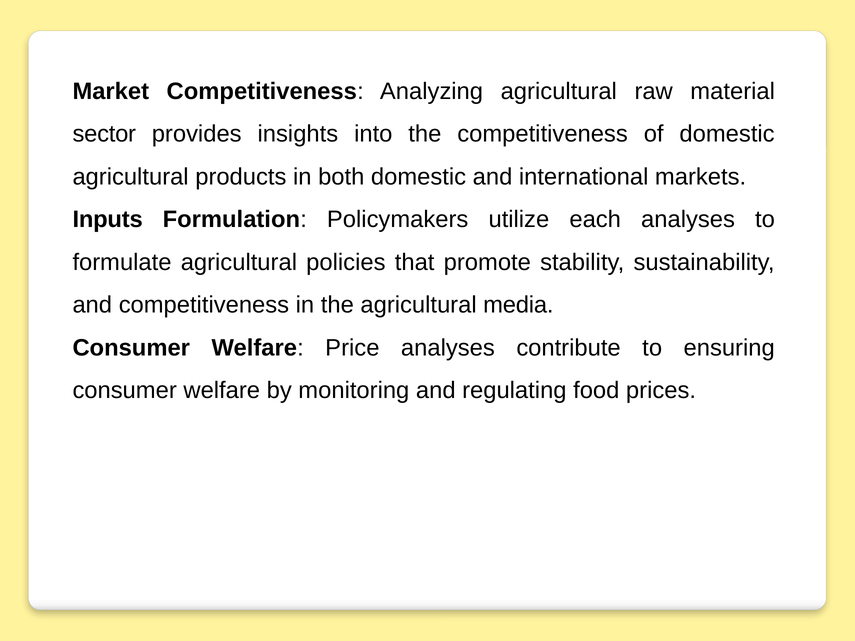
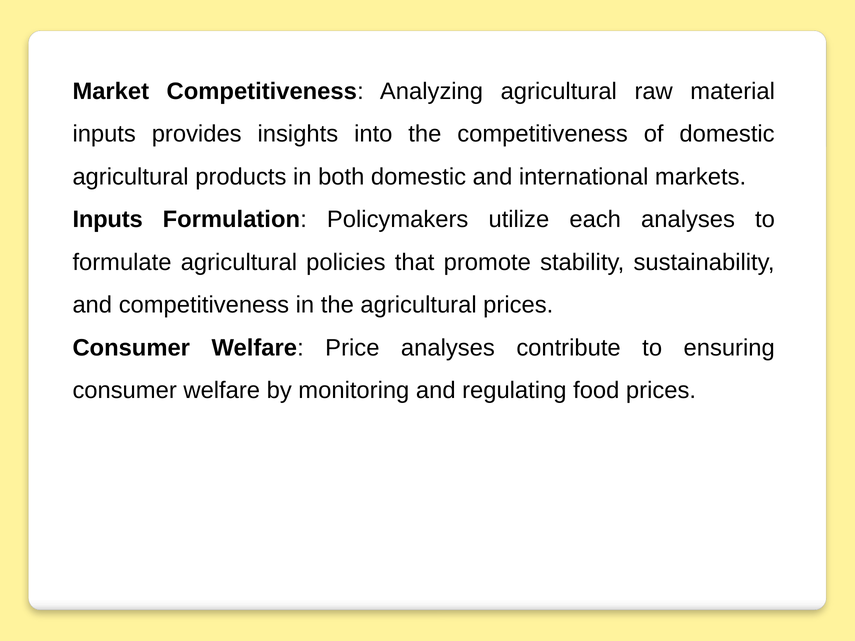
sector at (104, 134): sector -> inputs
agricultural media: media -> prices
